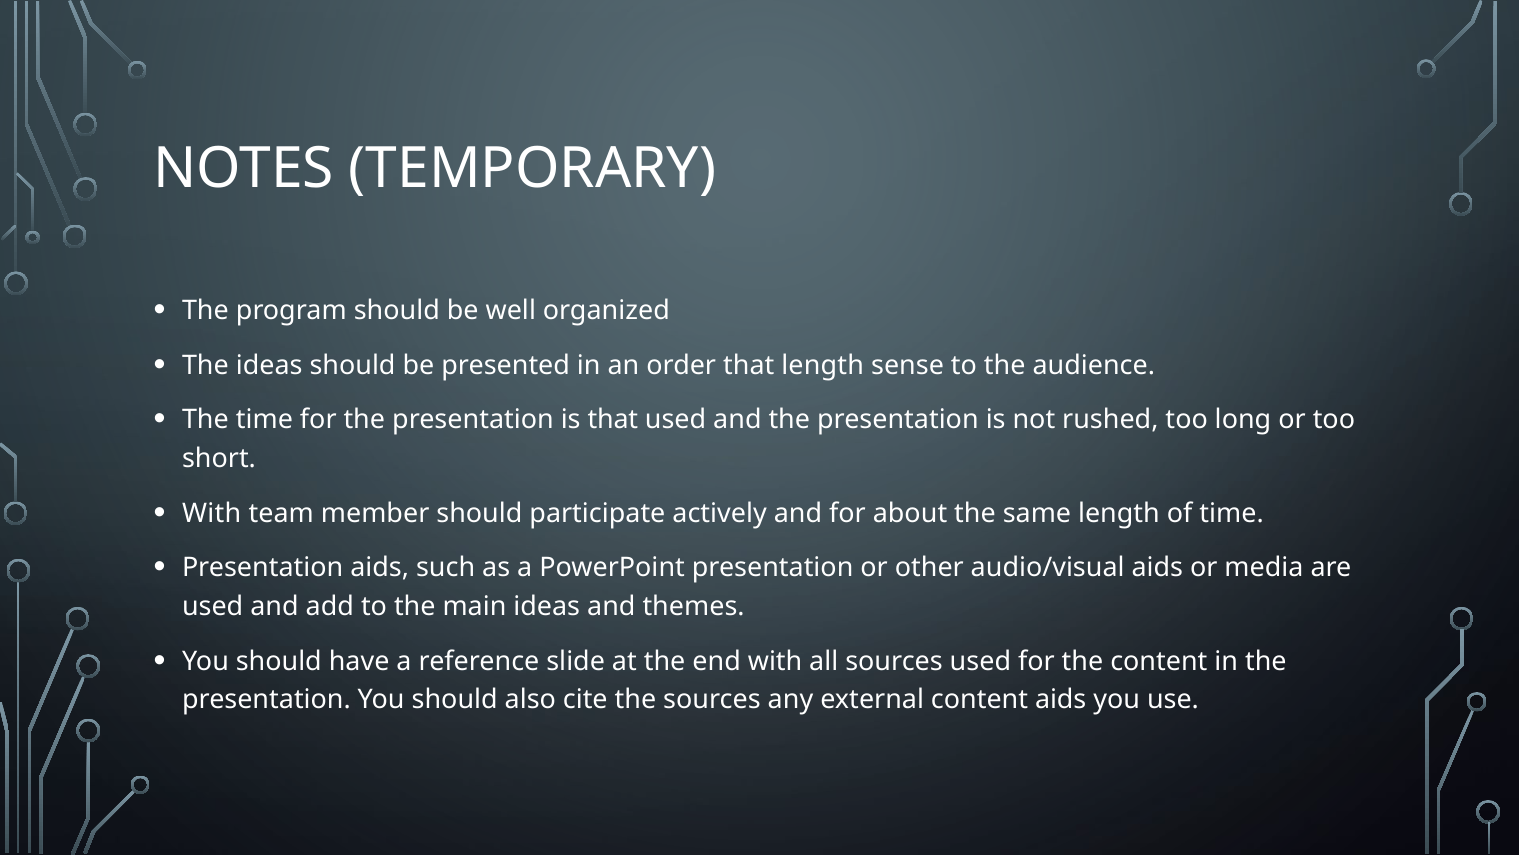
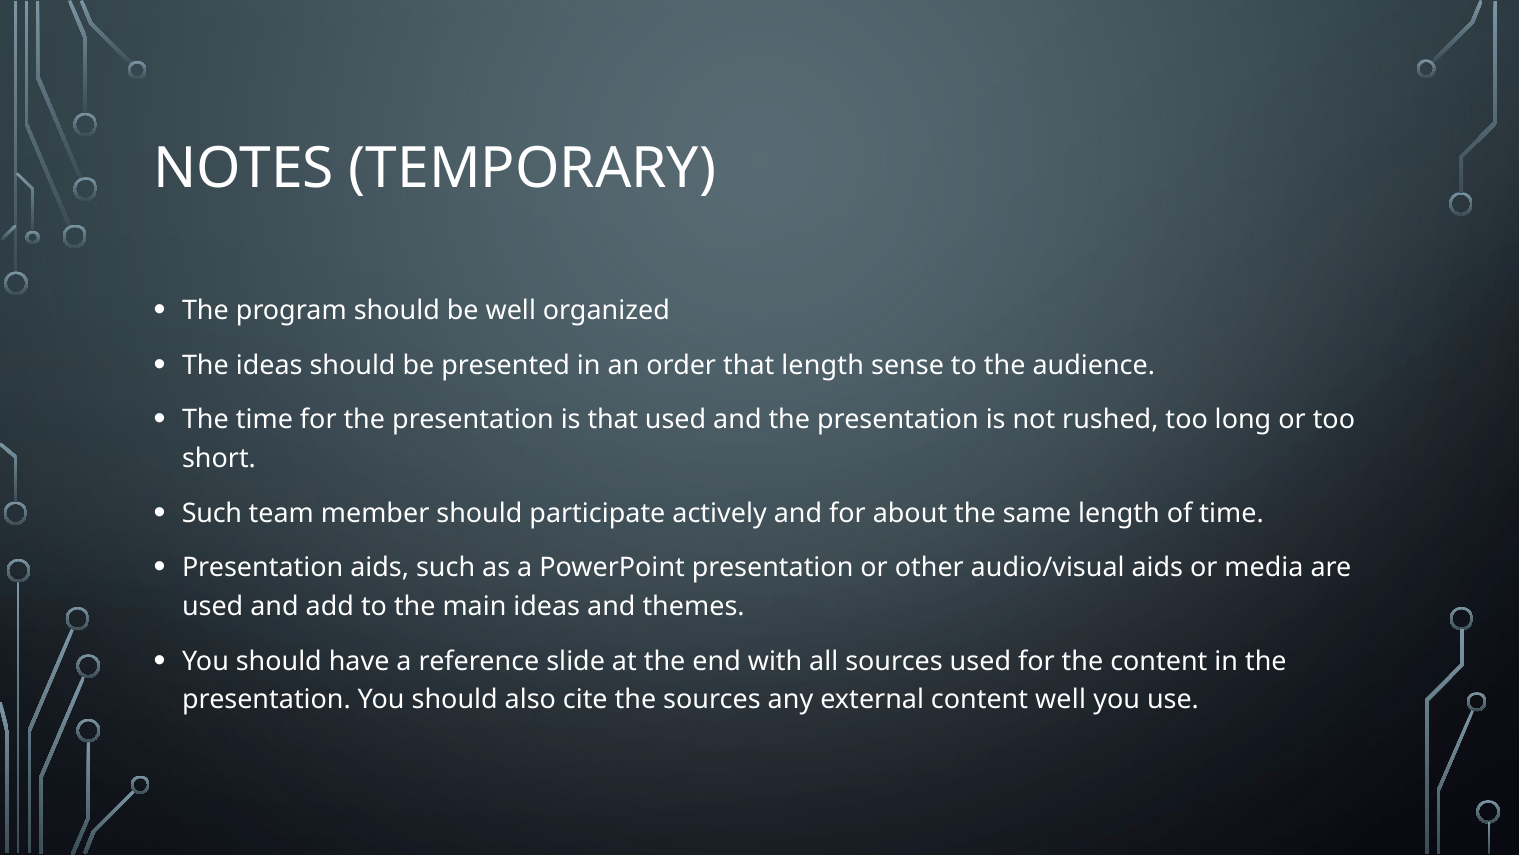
With at (212, 513): With -> Such
content aids: aids -> well
